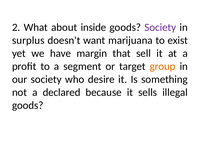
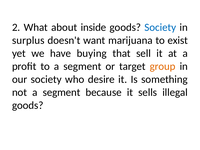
Society at (160, 27) colour: purple -> blue
margin: margin -> buying
not a declared: declared -> segment
